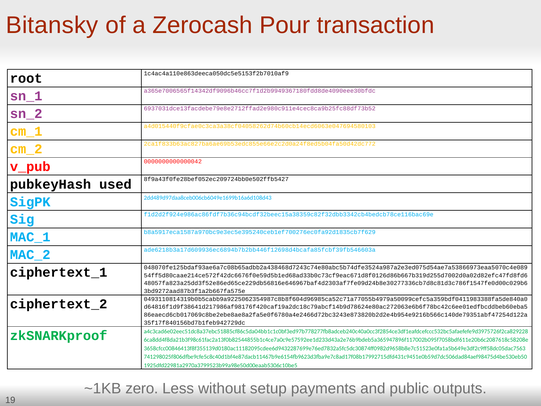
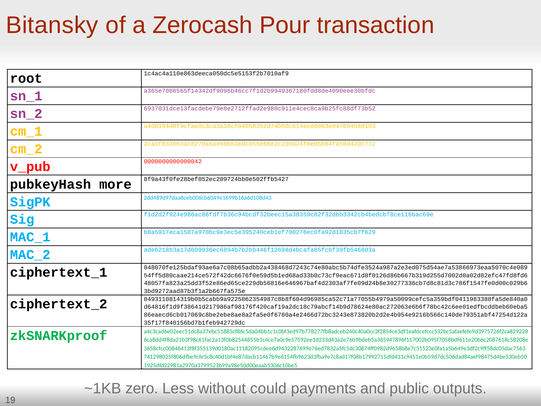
used: used -> more
setup: setup -> could
